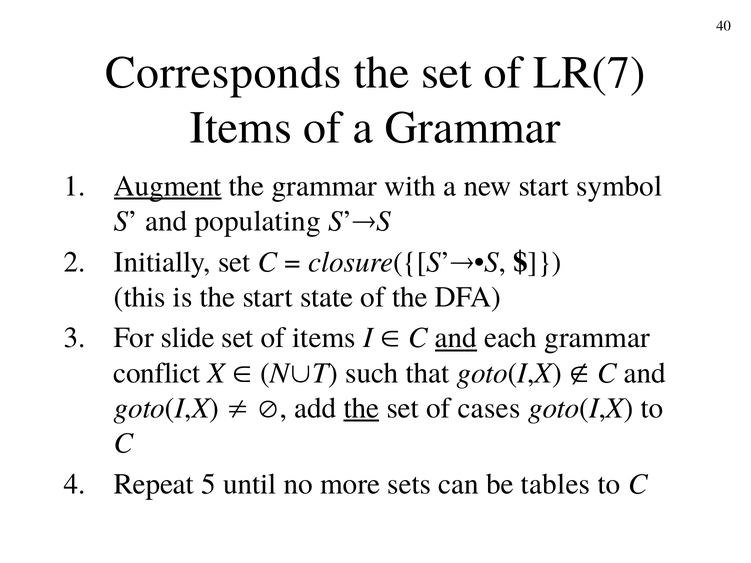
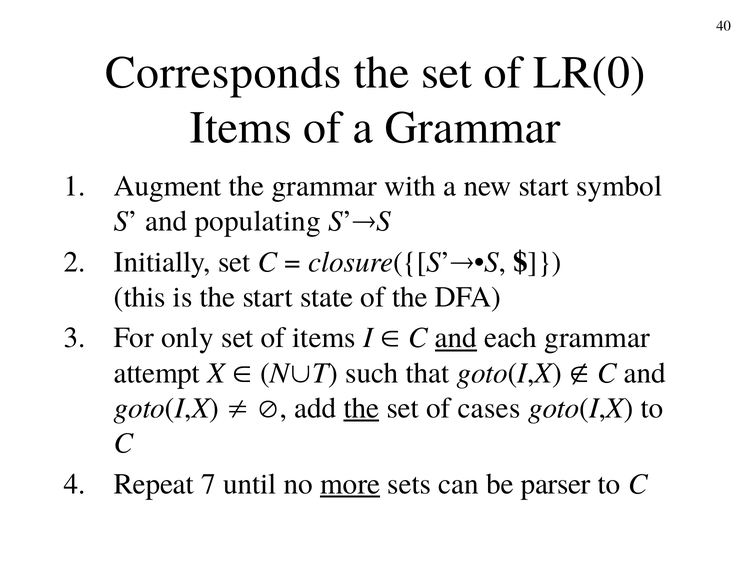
LR(7: LR(7 -> LR(0
Augment underline: present -> none
slide: slide -> only
conflict: conflict -> attempt
5: 5 -> 7
more underline: none -> present
tables: tables -> parser
